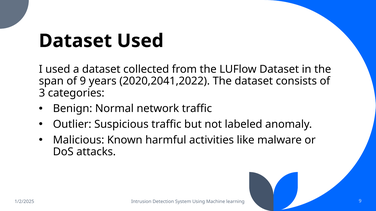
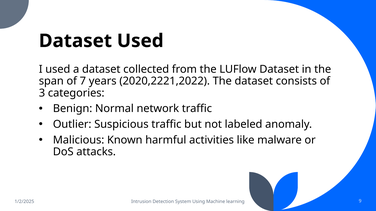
of 9: 9 -> 7
2020,2041,2022: 2020,2041,2022 -> 2020,2221,2022
